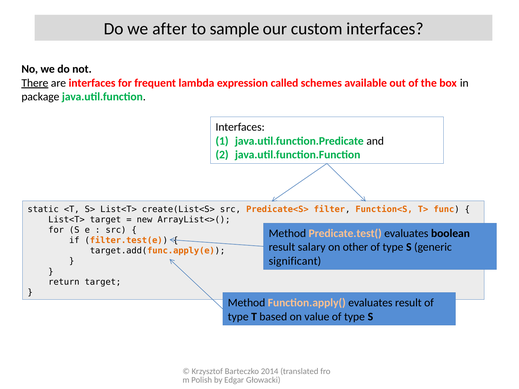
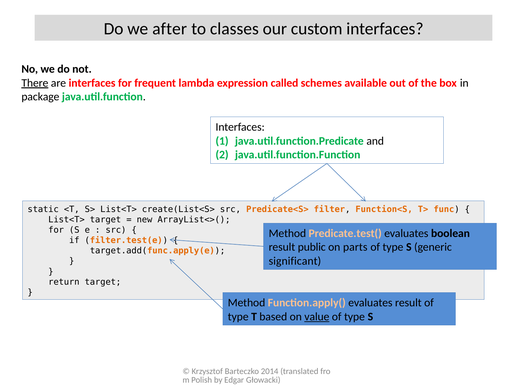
sample: sample -> classes
salary: salary -> public
other: other -> parts
value underline: none -> present
